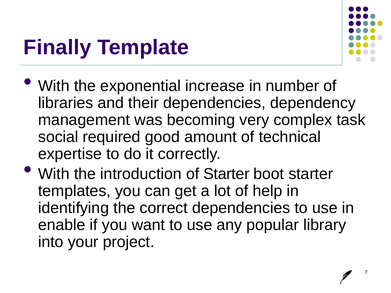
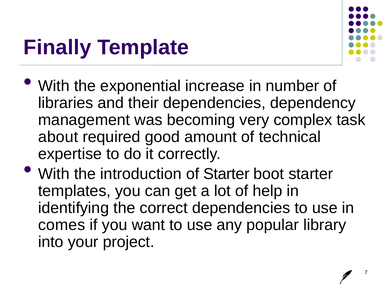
social: social -> about
enable: enable -> comes
